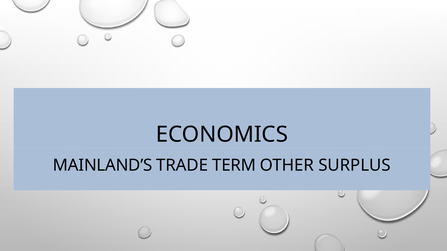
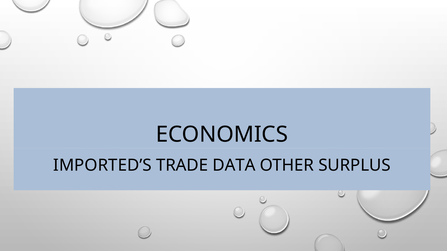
MAINLAND’S: MAINLAND’S -> IMPORTED’S
TERM: TERM -> DATA
